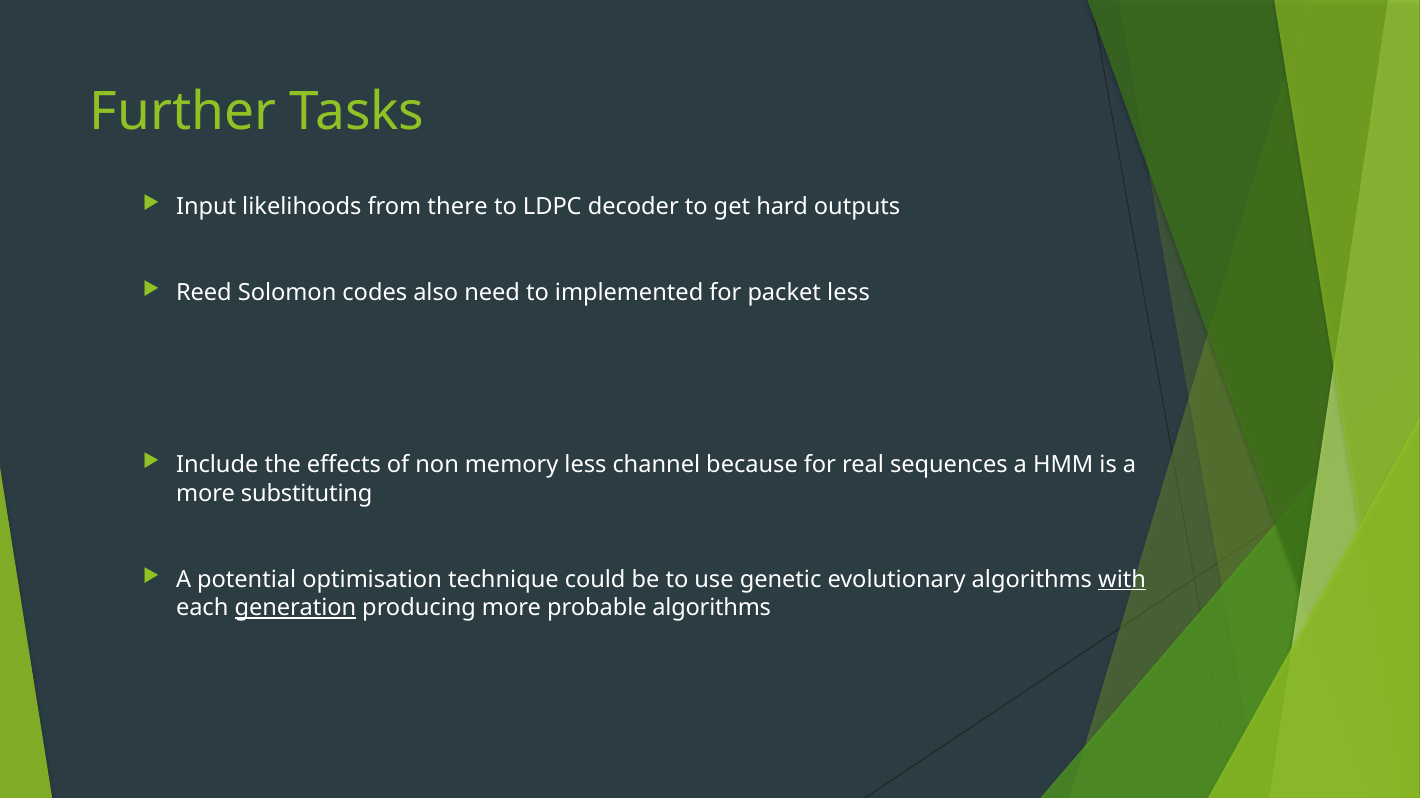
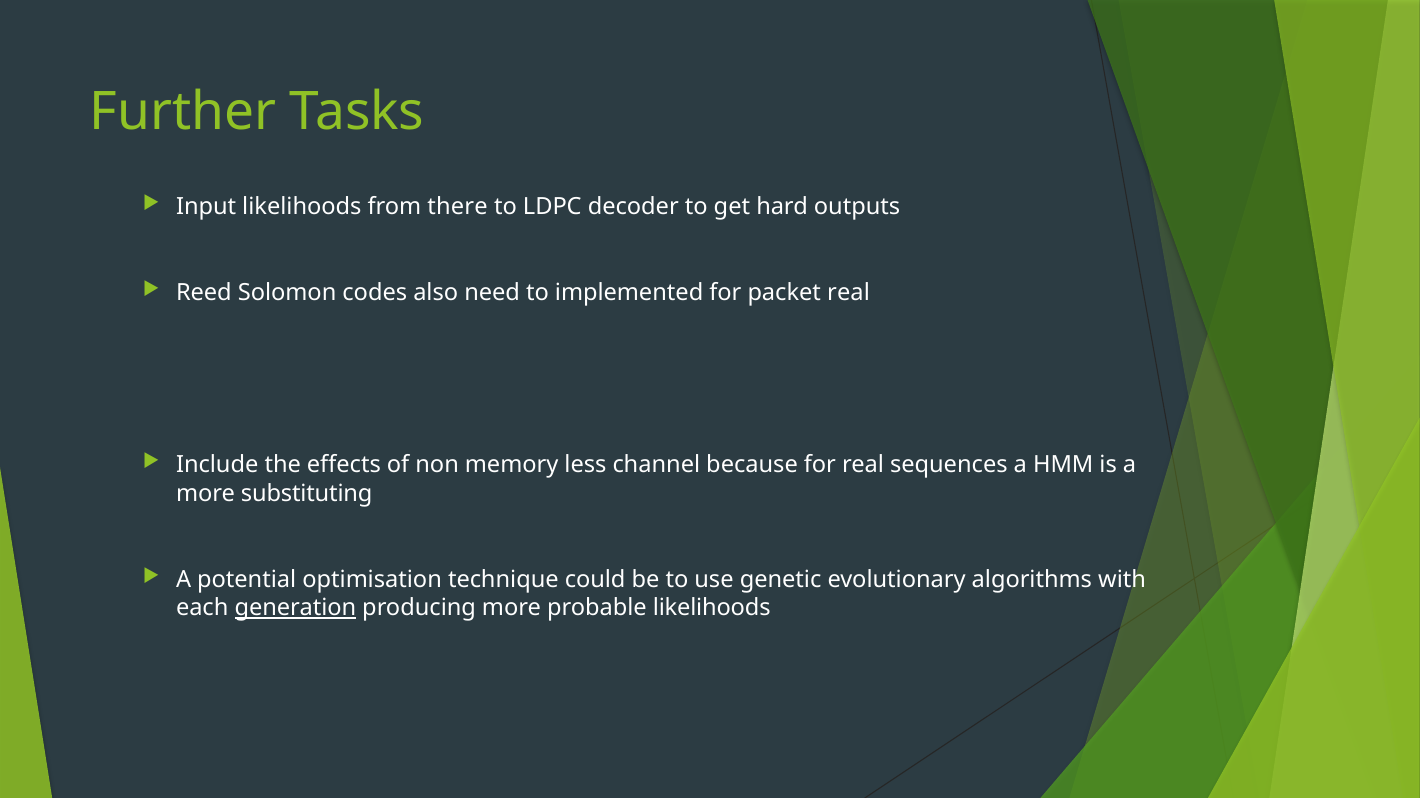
packet less: less -> real
with underline: present -> none
probable algorithms: algorithms -> likelihoods
